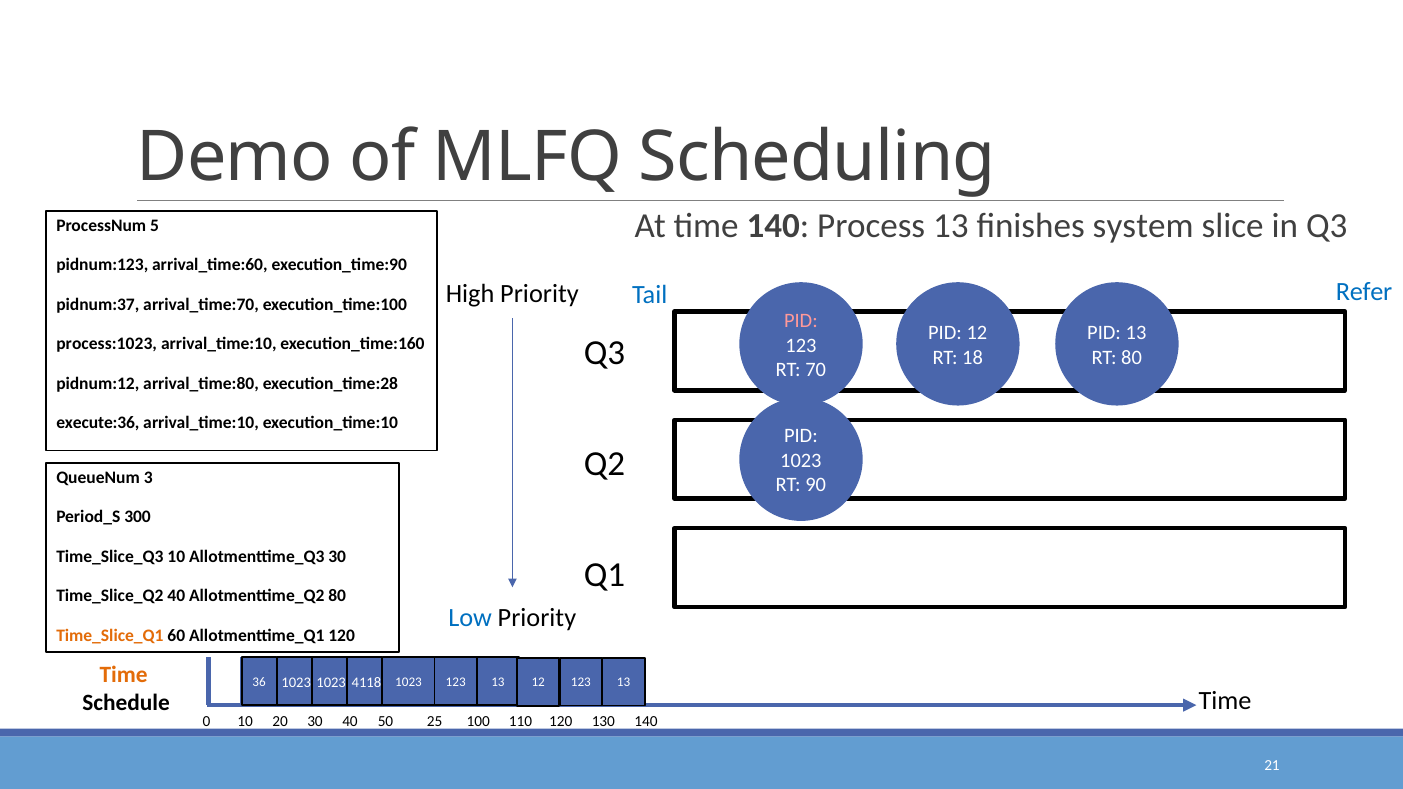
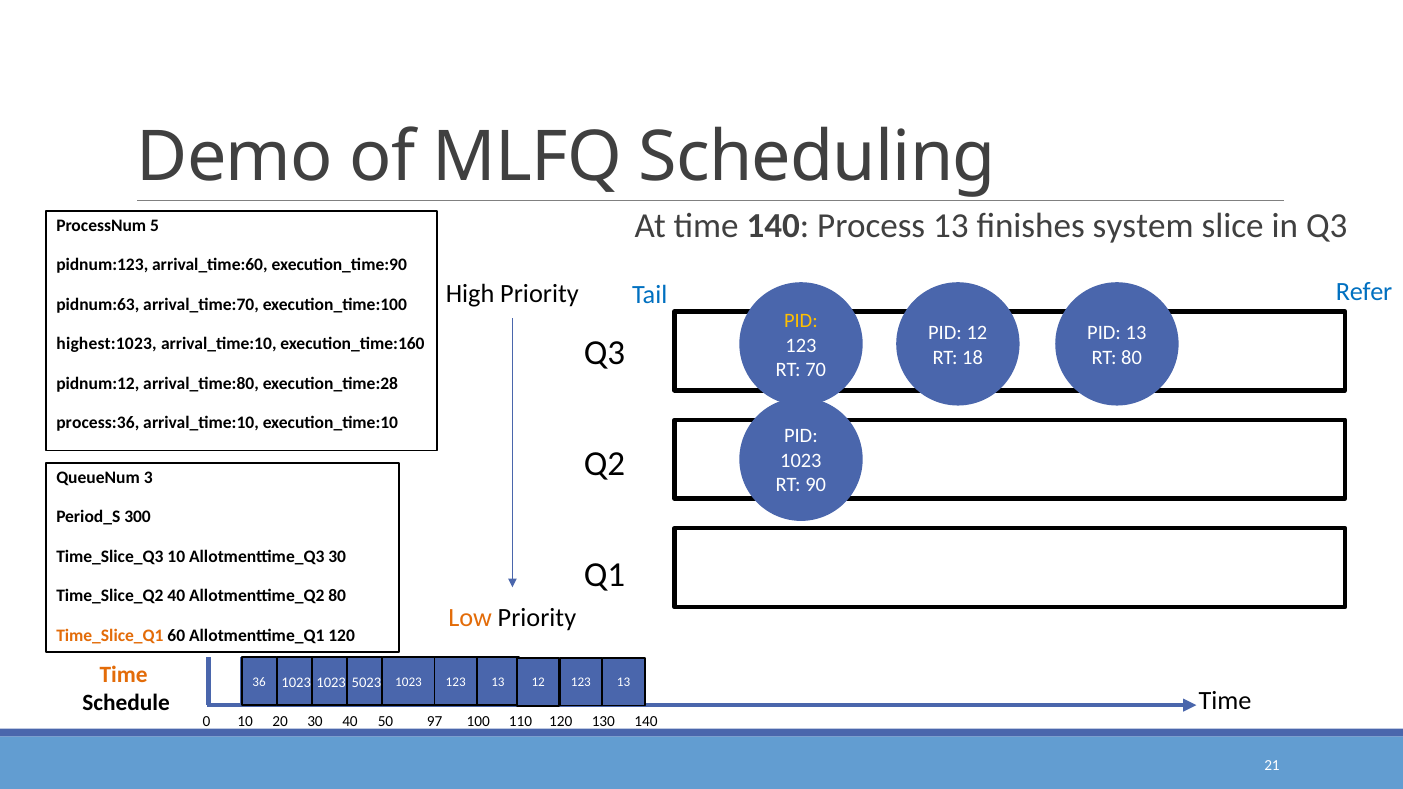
pidnum:37: pidnum:37 -> pidnum:63
PID at (801, 321) colour: pink -> yellow
process:1023: process:1023 -> highest:1023
execute:36: execute:36 -> process:36
Low colour: blue -> orange
4118: 4118 -> 5023
25: 25 -> 97
